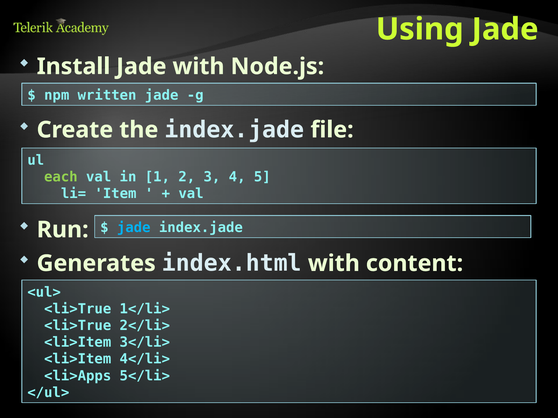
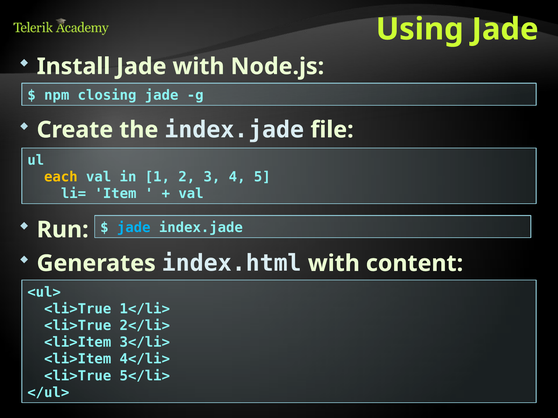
written: written -> closing
each colour: light green -> yellow
<li>Apps at (78, 376): <li>Apps -> <li>True
